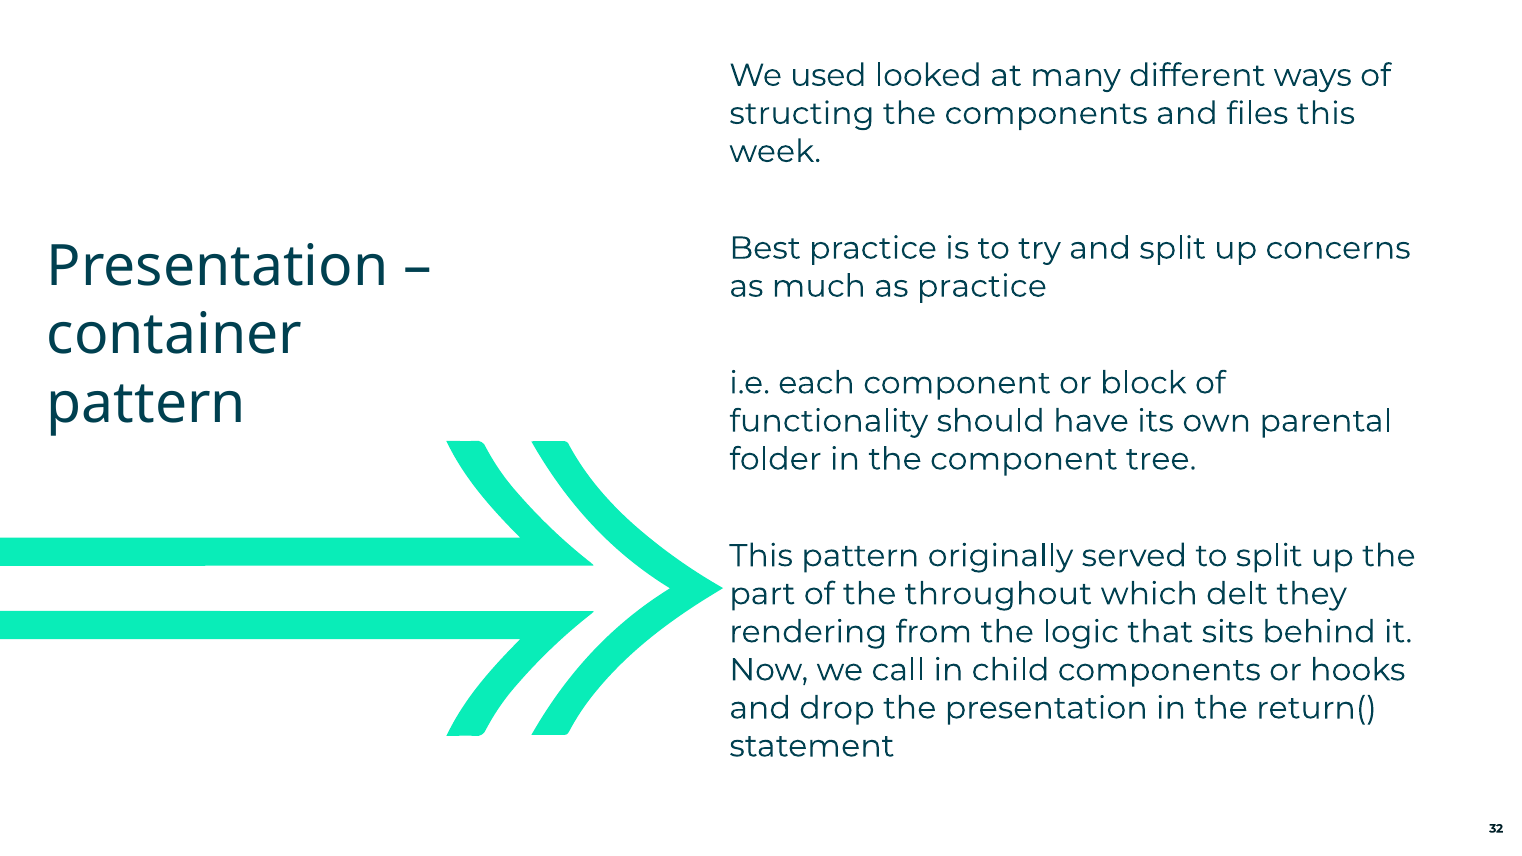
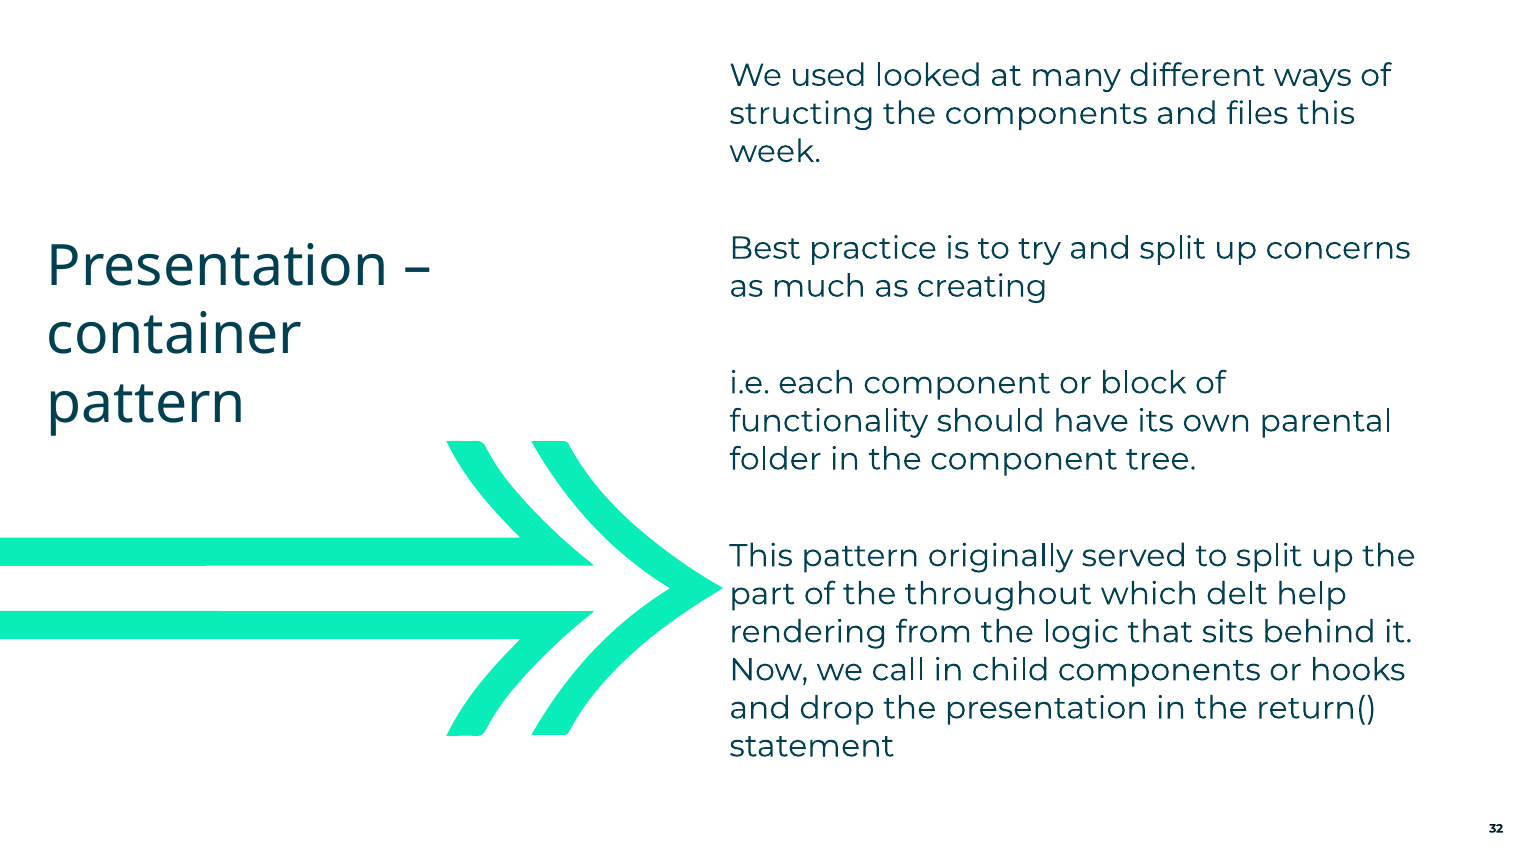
as practice: practice -> creating
they: they -> help
